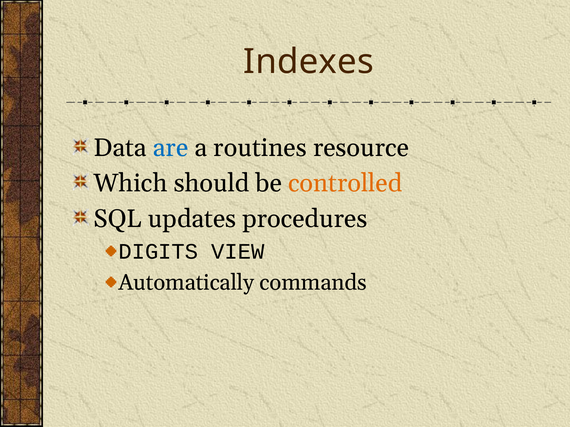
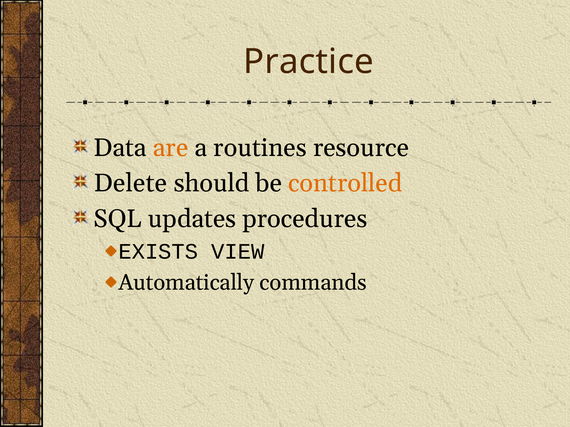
Indexes: Indexes -> Practice
are colour: blue -> orange
Which: Which -> Delete
DIGITS: DIGITS -> EXISTS
